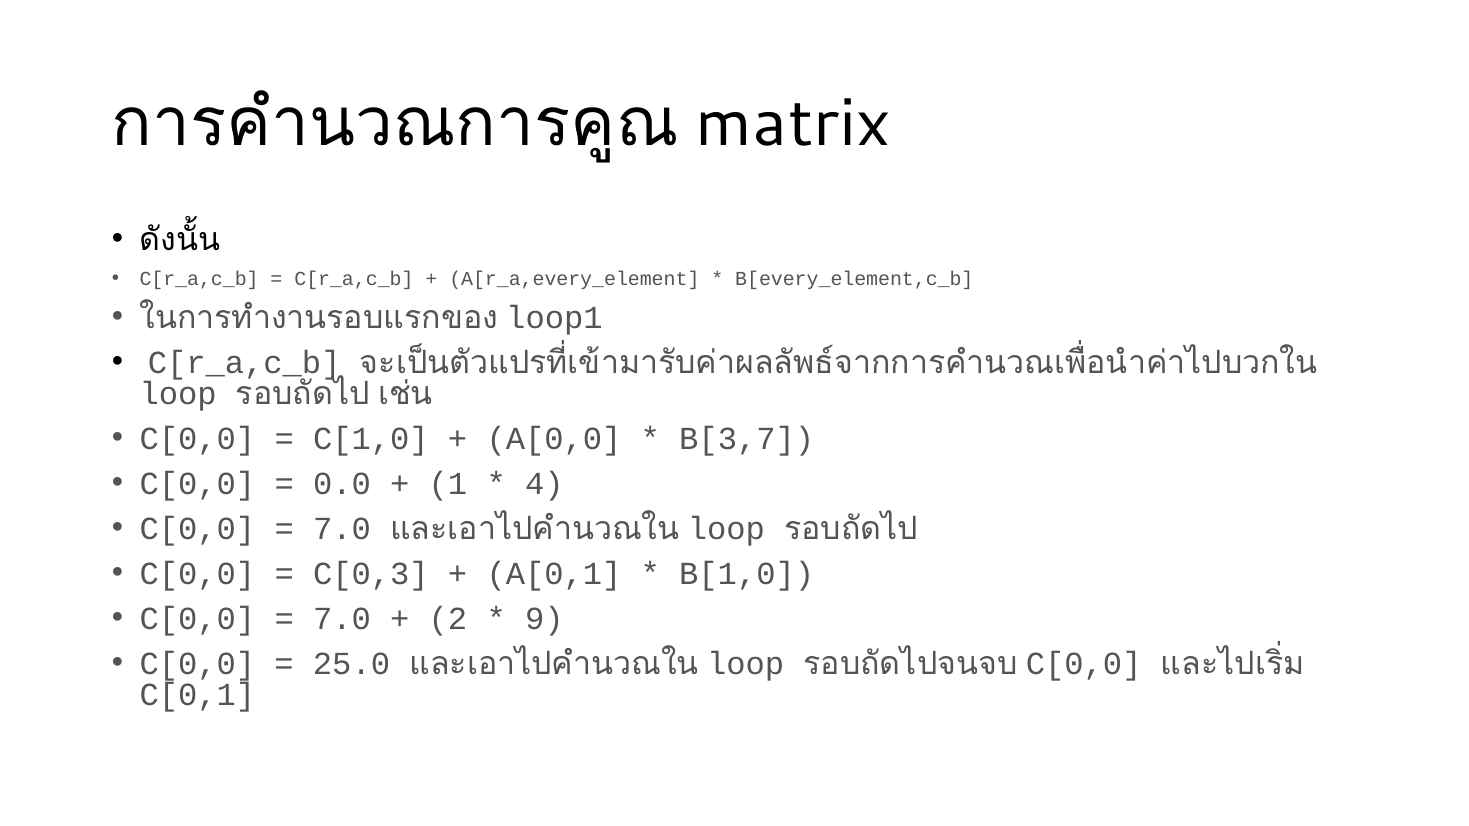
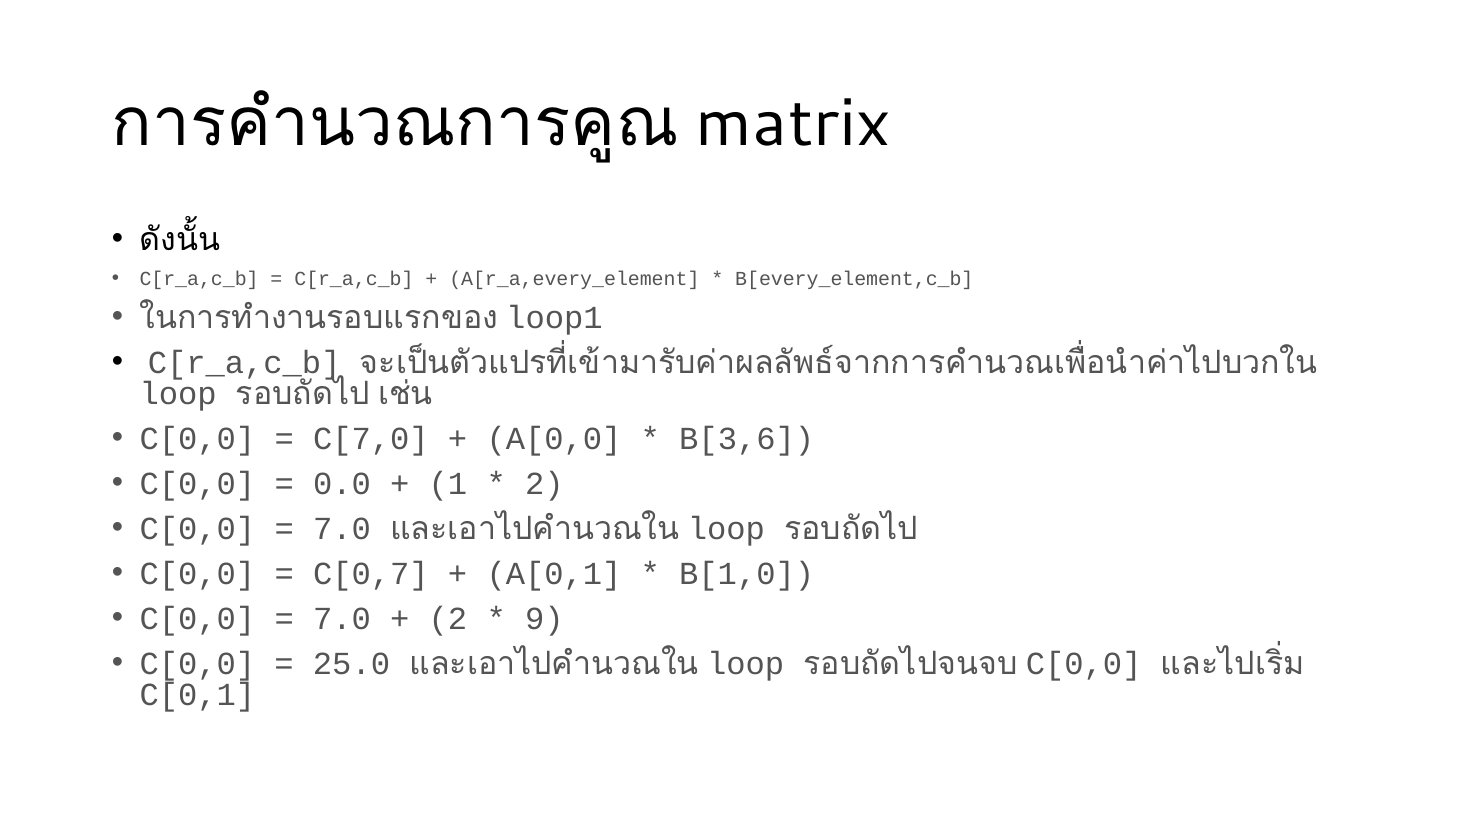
C[1,0: C[1,0 -> C[7,0
B[3,7: B[3,7 -> B[3,6
4 at (544, 484): 4 -> 2
C[0,3: C[0,3 -> C[0,7
